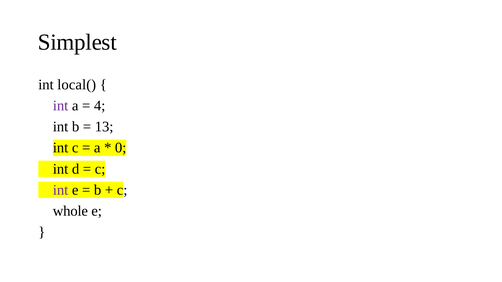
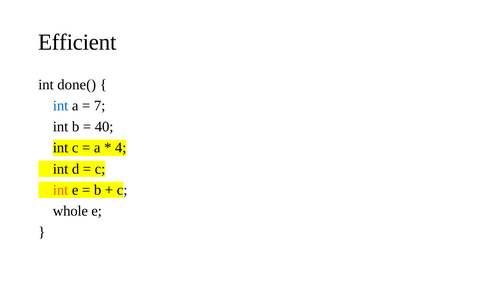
Simplest: Simplest -> Efficient
local(: local( -> done(
int at (61, 106) colour: purple -> blue
4: 4 -> 7
13: 13 -> 40
0: 0 -> 4
int at (61, 190) colour: purple -> orange
